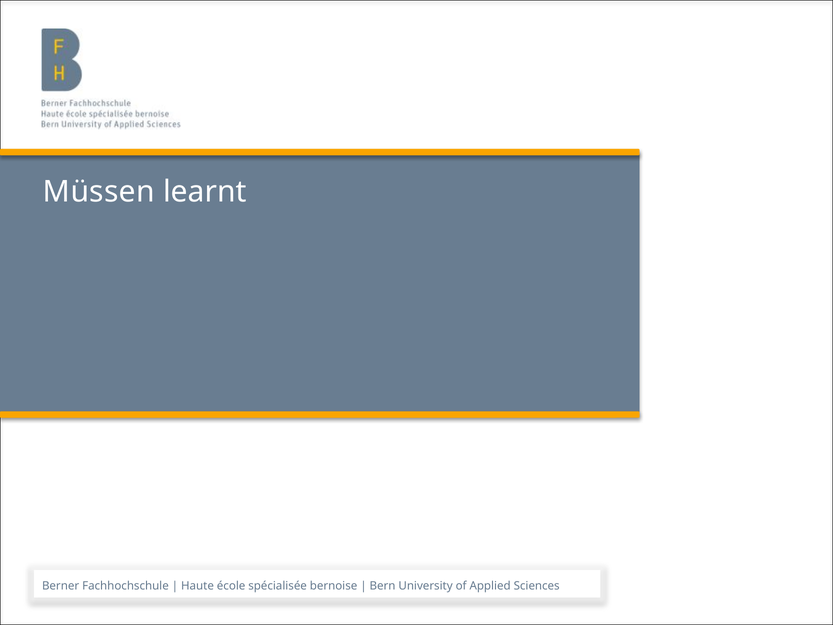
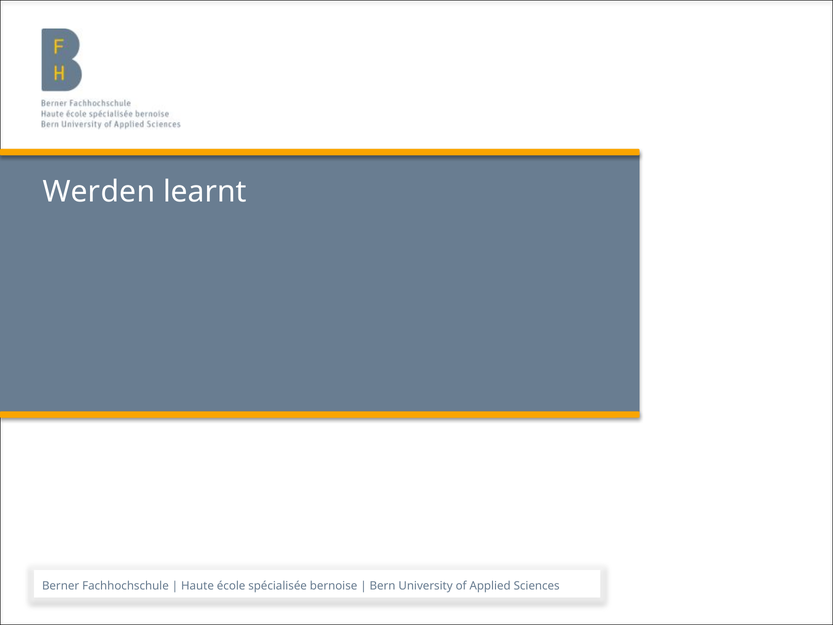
Müssen: Müssen -> Werden
